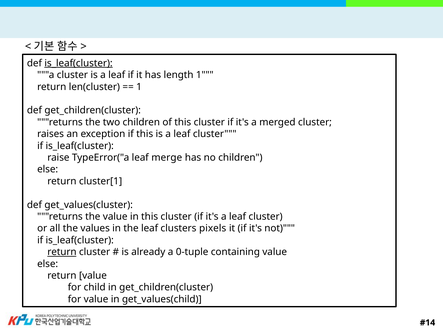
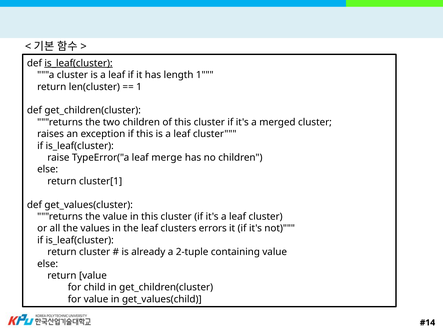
pixels: pixels -> errors
return at (62, 252) underline: present -> none
0-tuple: 0-tuple -> 2-tuple
